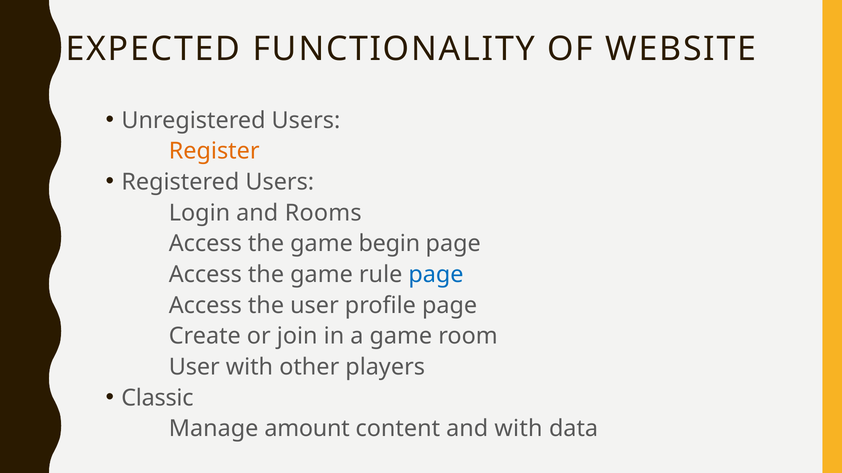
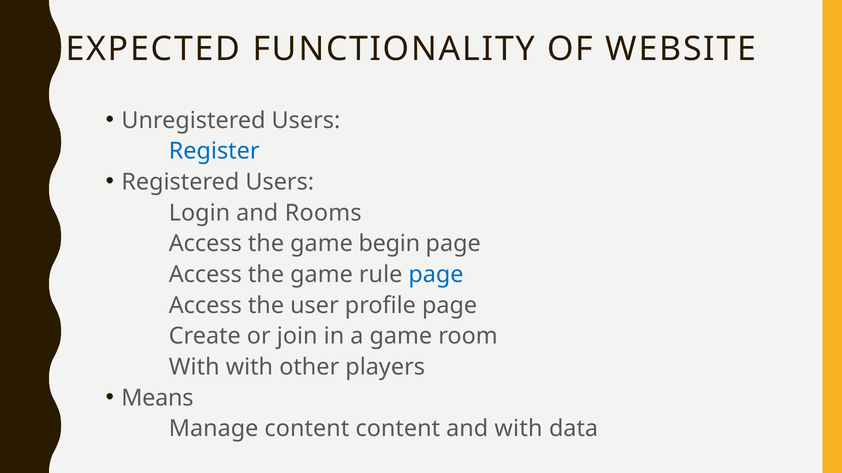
Register colour: orange -> blue
User at (194, 367): User -> With
Classic: Classic -> Means
Manage amount: amount -> content
